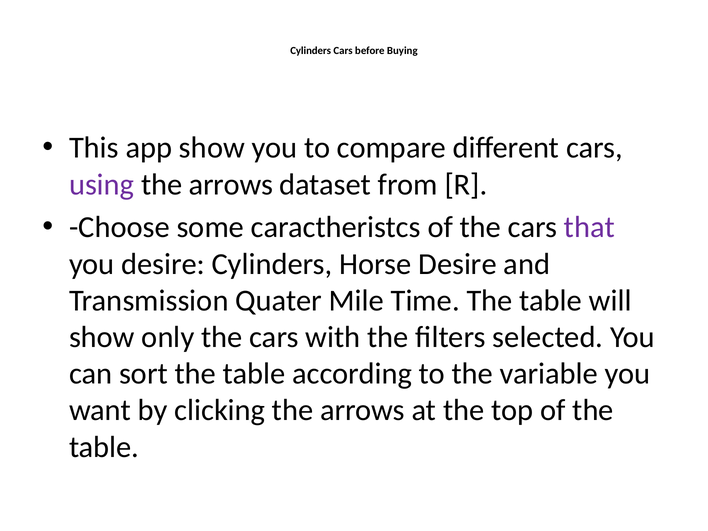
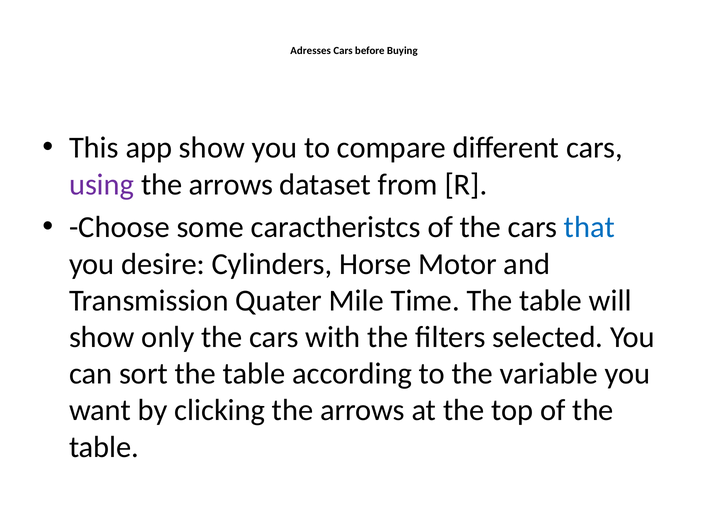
Cylinders at (311, 51): Cylinders -> Adresses
that colour: purple -> blue
Horse Desire: Desire -> Motor
